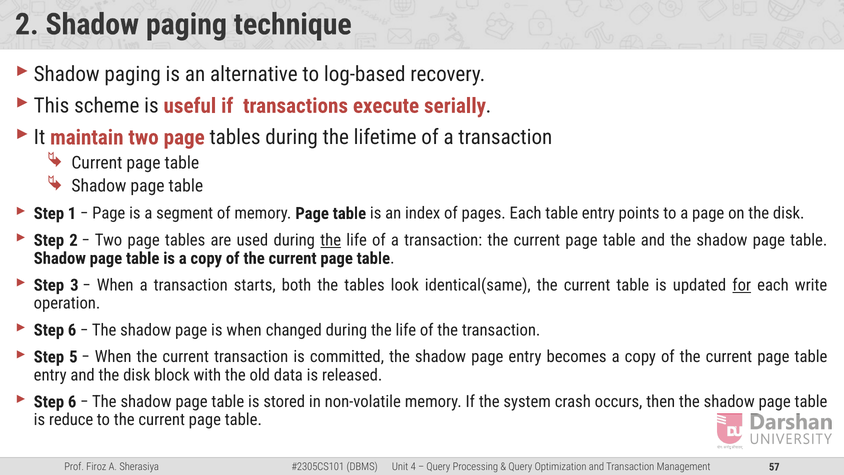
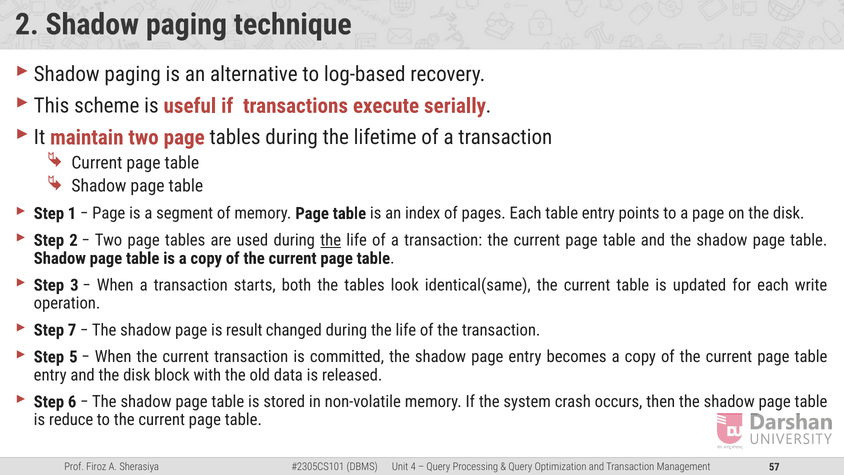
for underline: present -> none
6 at (72, 330): 6 -> 7
is when: when -> result
